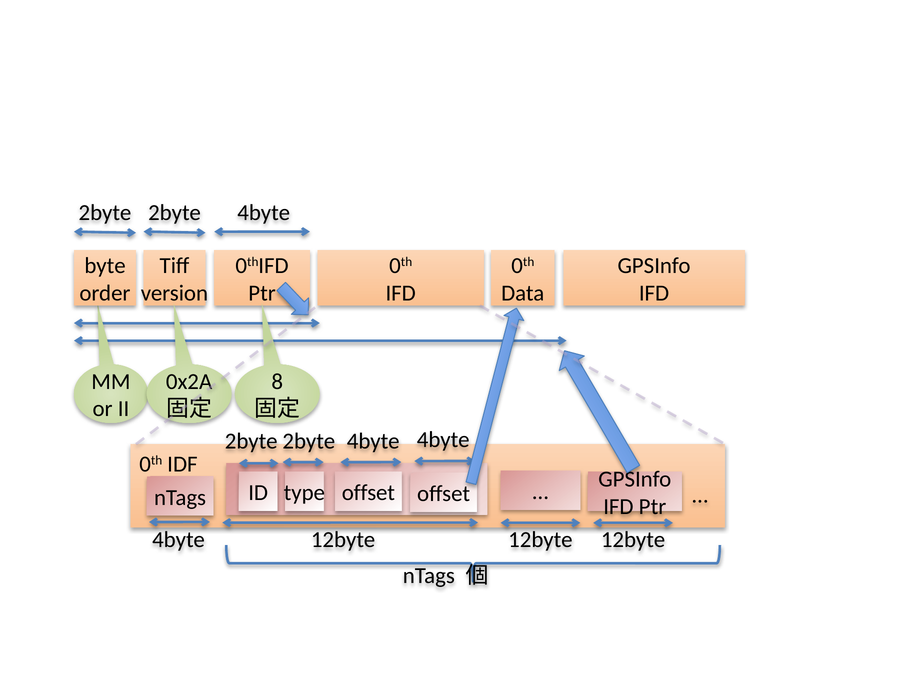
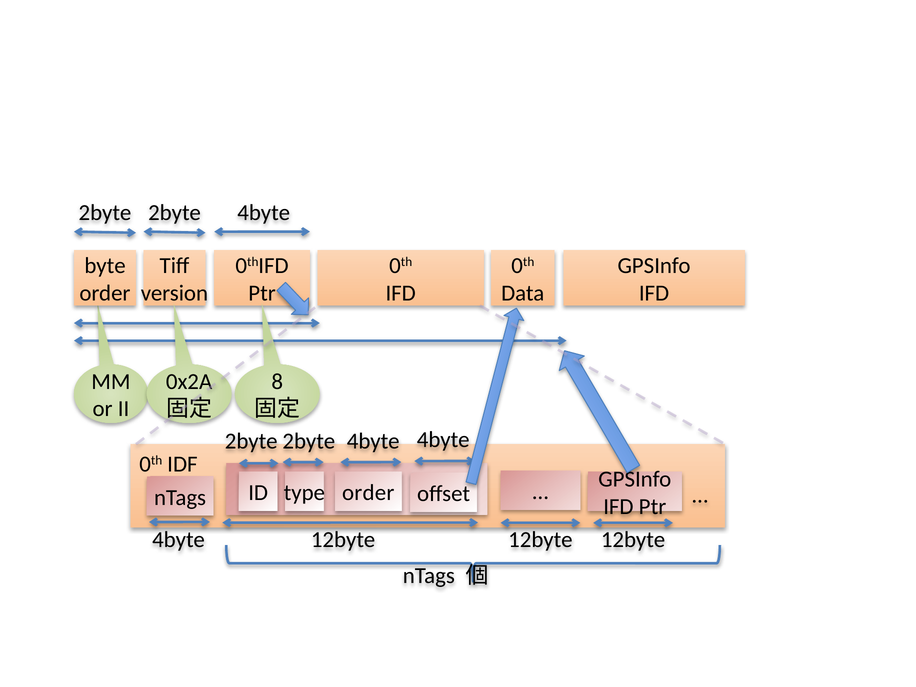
offset at (368, 493): offset -> order
